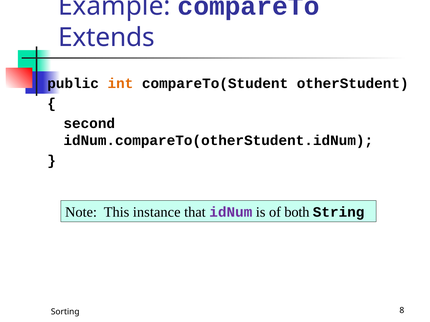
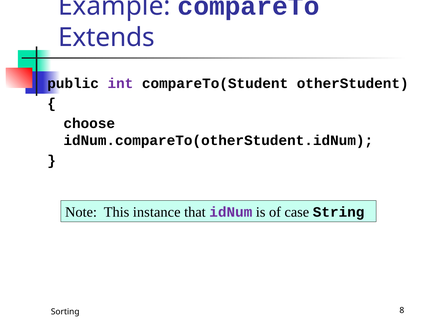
int colour: orange -> purple
second: second -> choose
both: both -> case
